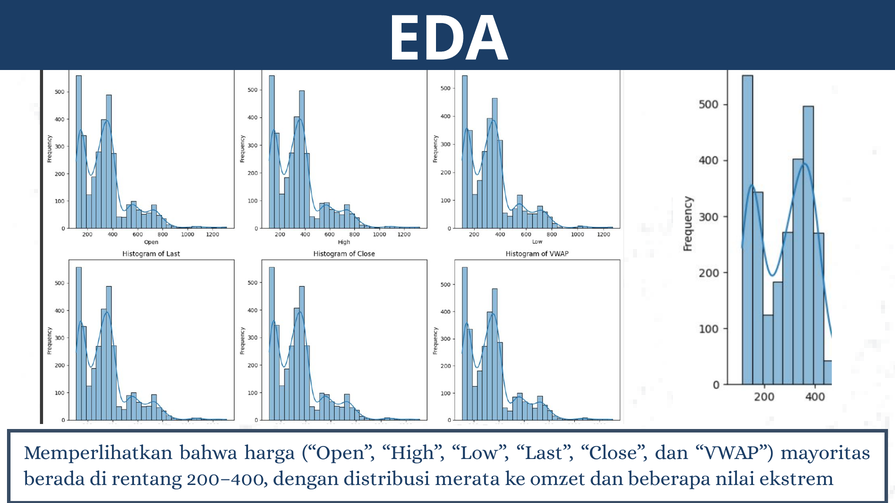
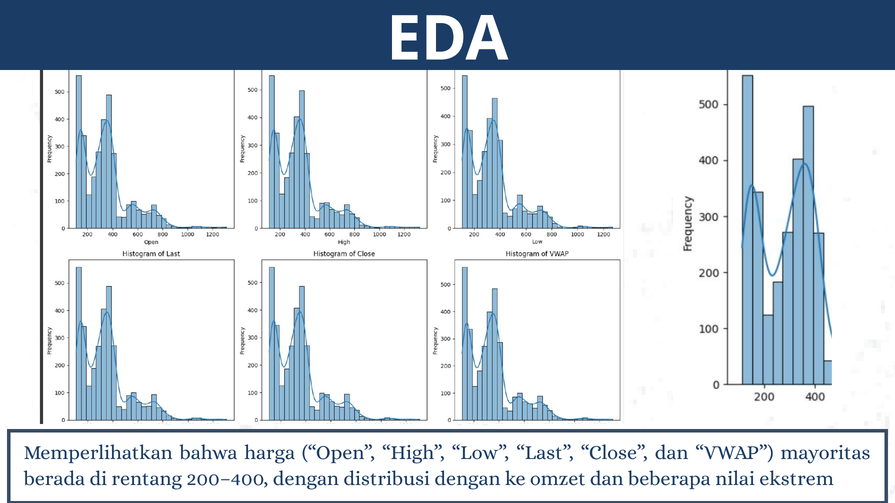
distribusi merata: merata -> dengan
